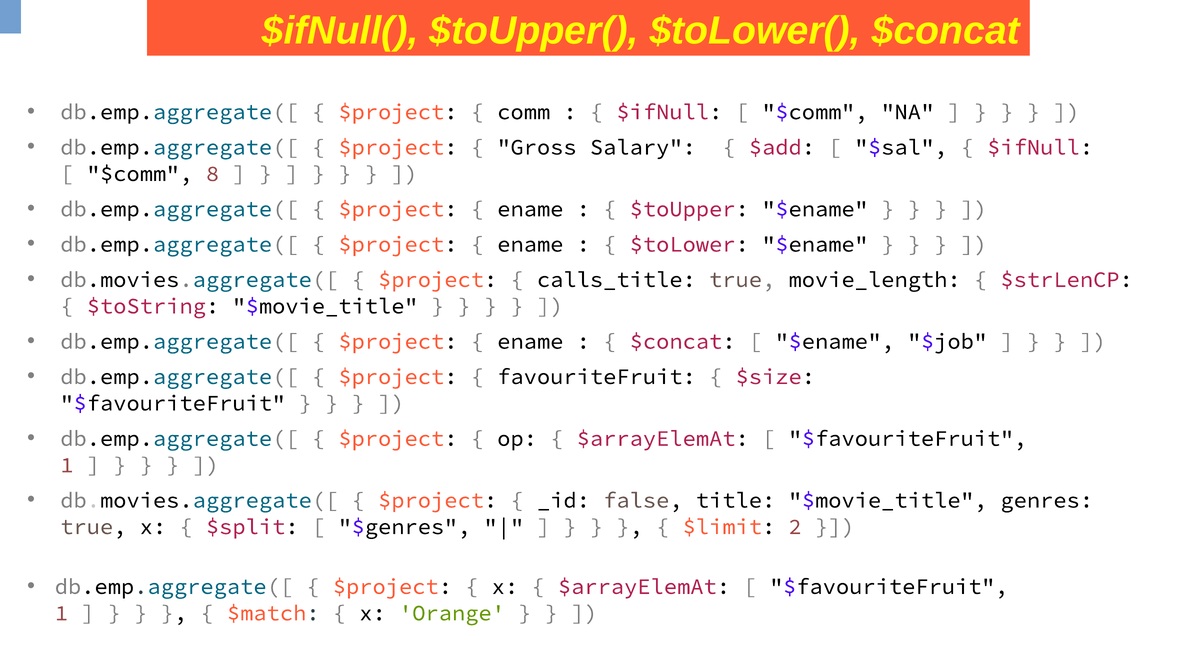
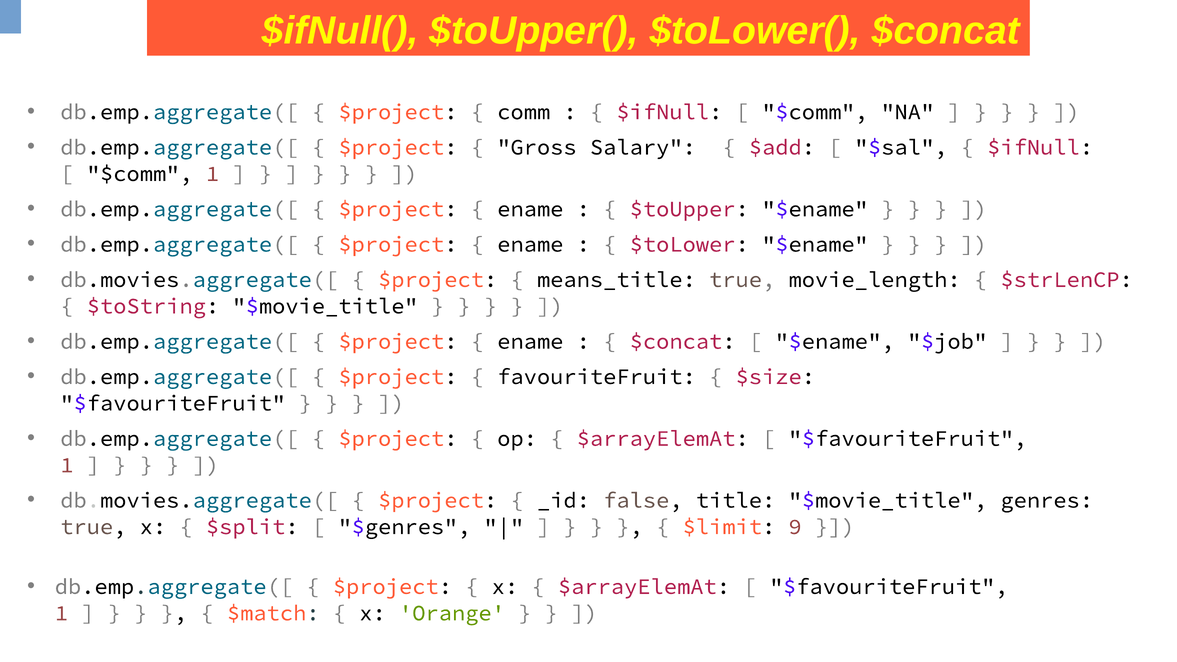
$comm 8: 8 -> 1
calls_title: calls_title -> means_title
2: 2 -> 9
